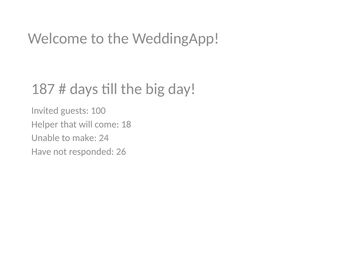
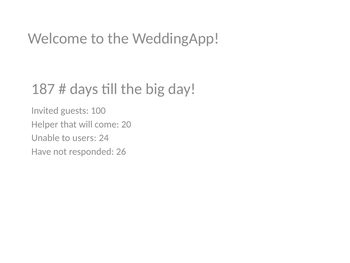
18: 18 -> 20
make: make -> users
